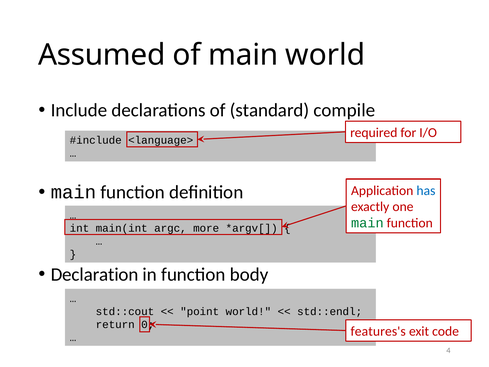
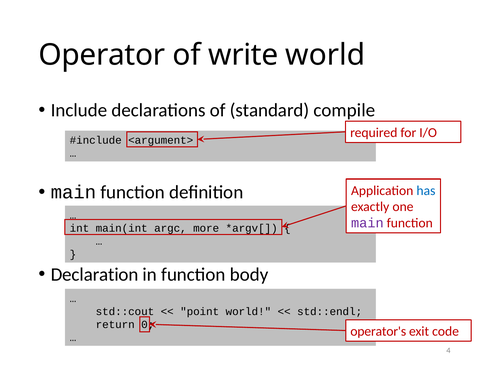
Assumed: Assumed -> Operator
of main: main -> write
<language>: <language> -> <argument>
main at (367, 223) colour: green -> purple
features's: features's -> operator's
